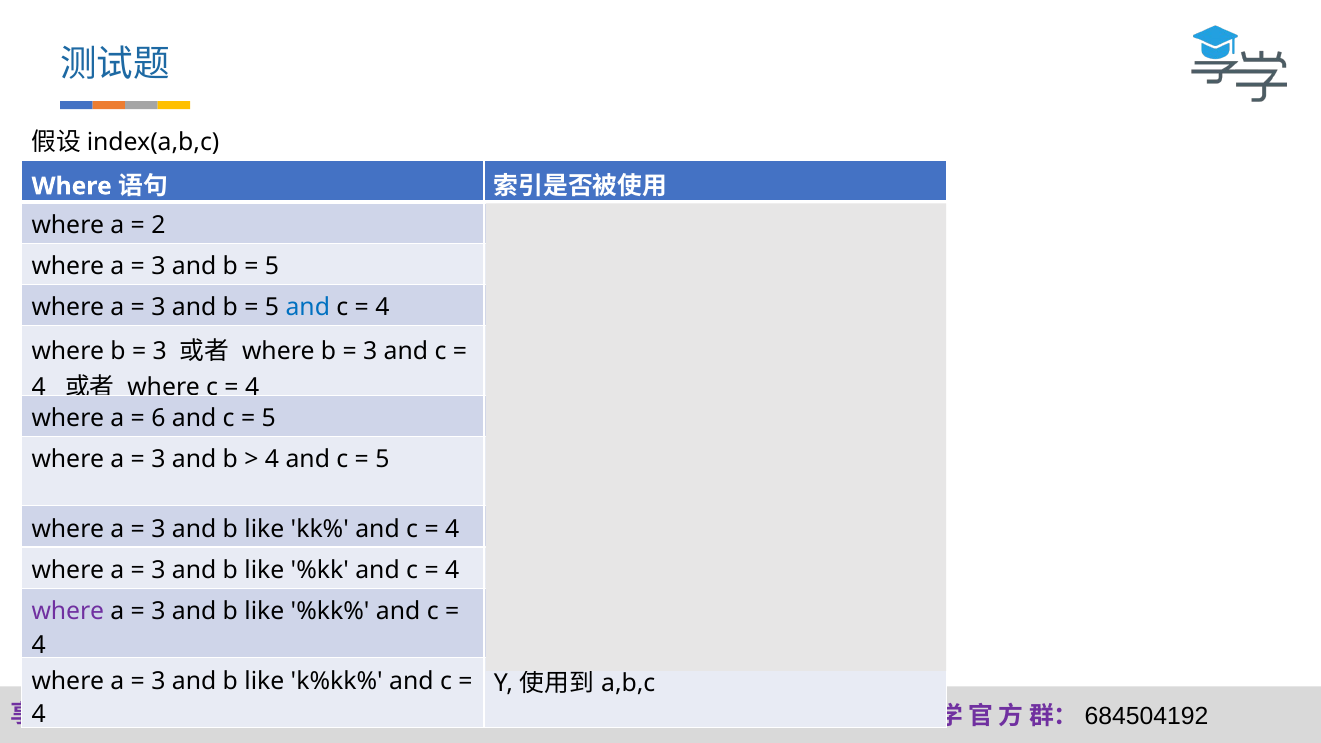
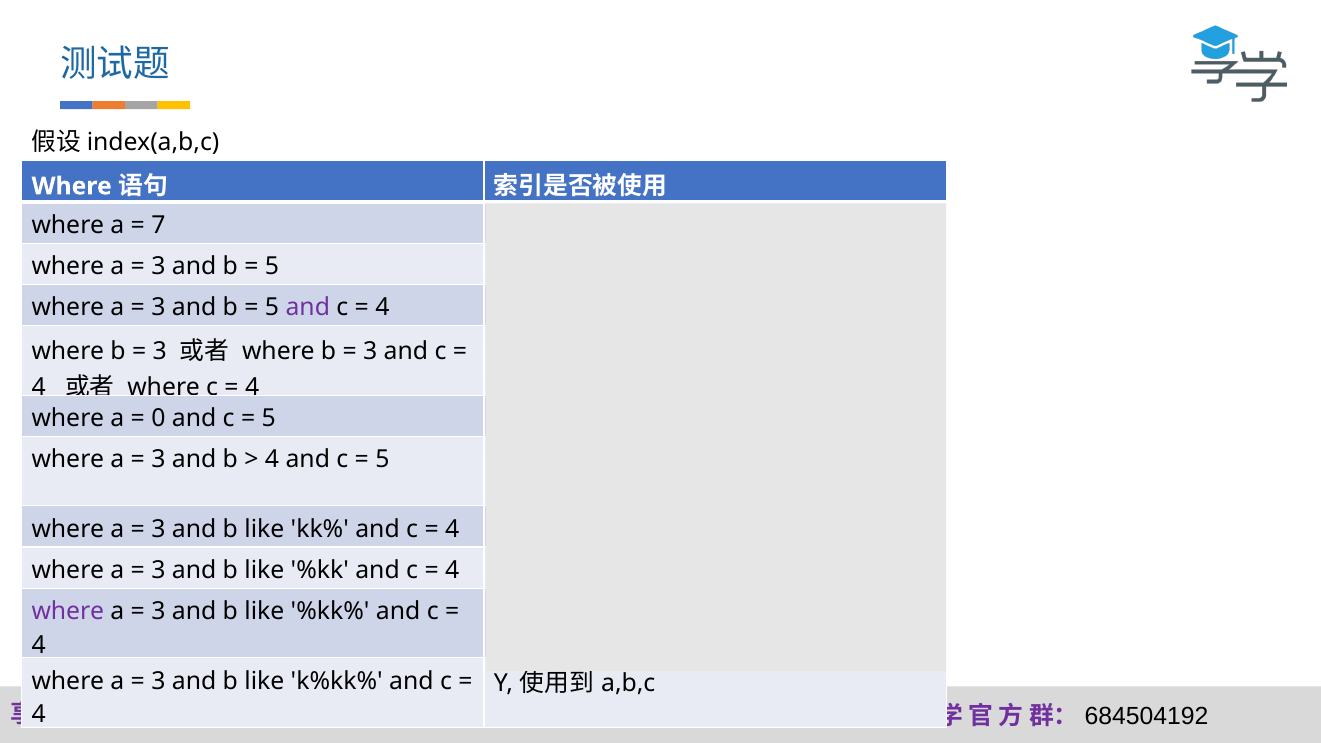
2: 2 -> 7
and at (308, 308) colour: blue -> purple
6: 6 -> 0
